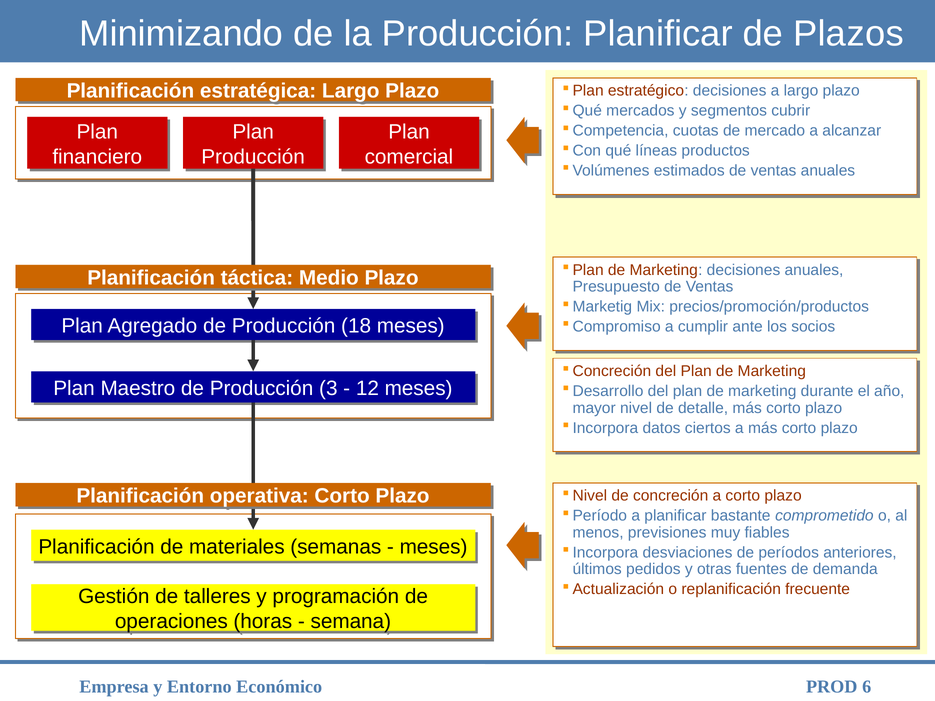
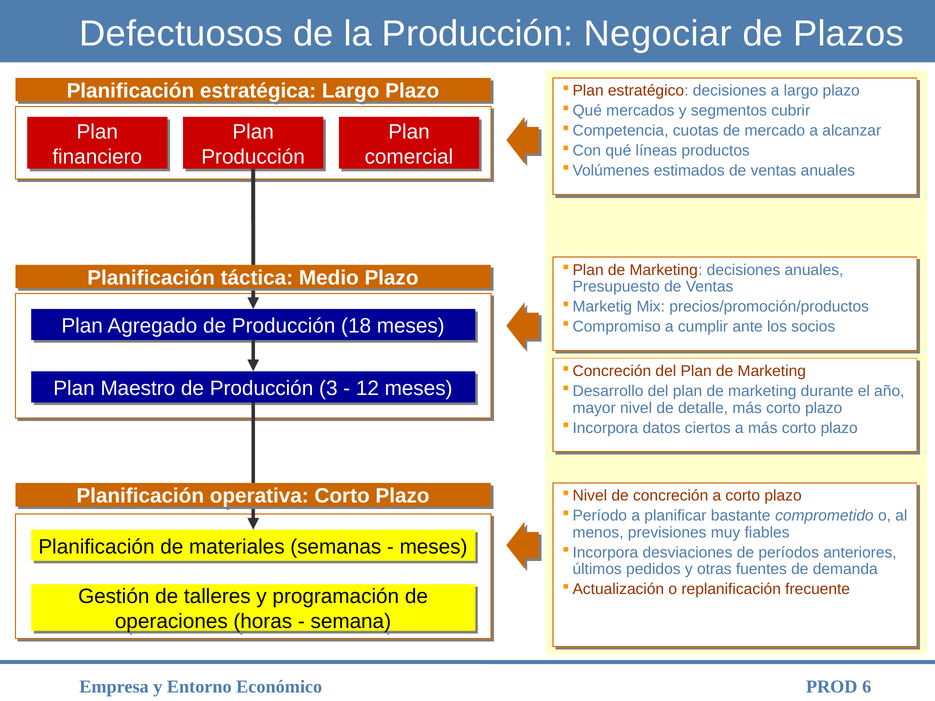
Minimizando: Minimizando -> Defectuosos
Producción Planificar: Planificar -> Negociar
